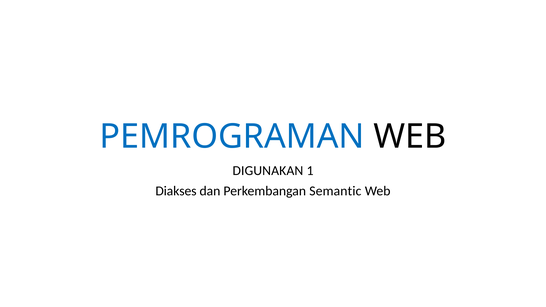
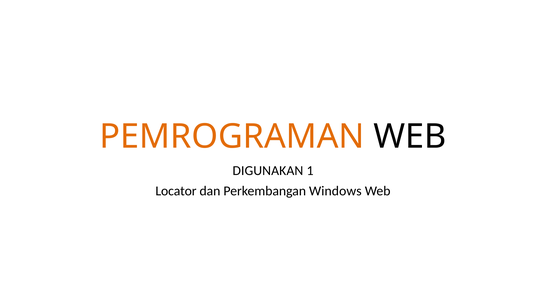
PEMROGRAMAN colour: blue -> orange
Diakses: Diakses -> Locator
Semantic: Semantic -> Windows
